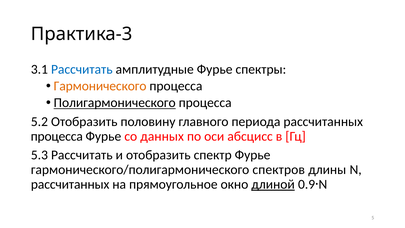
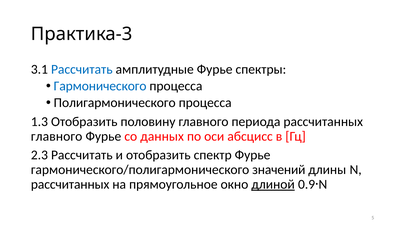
Гармонического colour: orange -> blue
Полигармонического underline: present -> none
5.2: 5.2 -> 1.3
процесса at (57, 136): процесса -> главного
5.3: 5.3 -> 2.3
спектров: спектров -> значений
